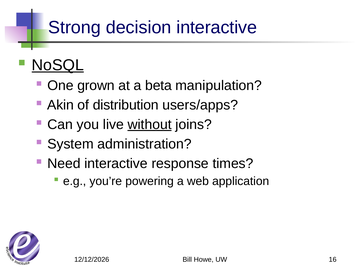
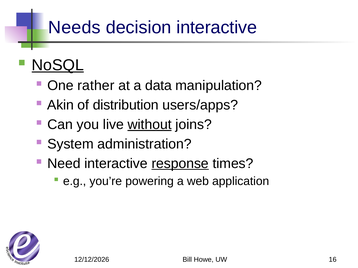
Strong: Strong -> Needs
grown: grown -> rather
beta: beta -> data
response underline: none -> present
